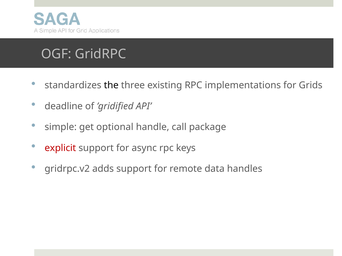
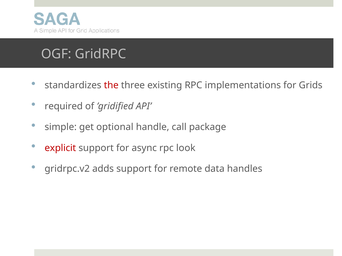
the colour: black -> red
deadline: deadline -> required
keys: keys -> look
